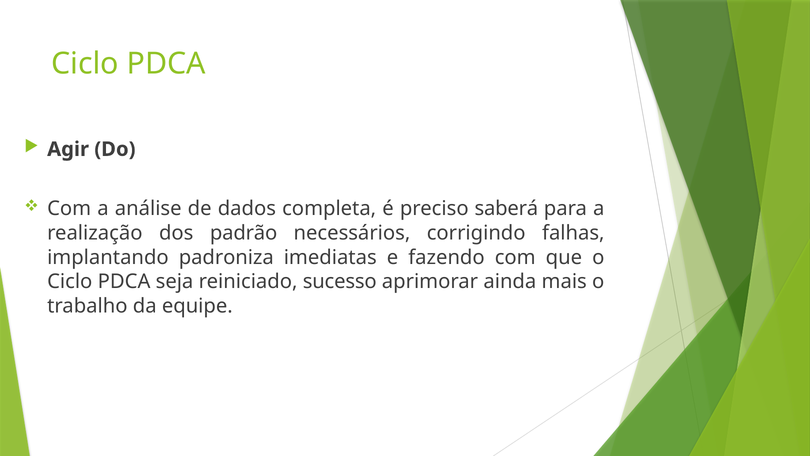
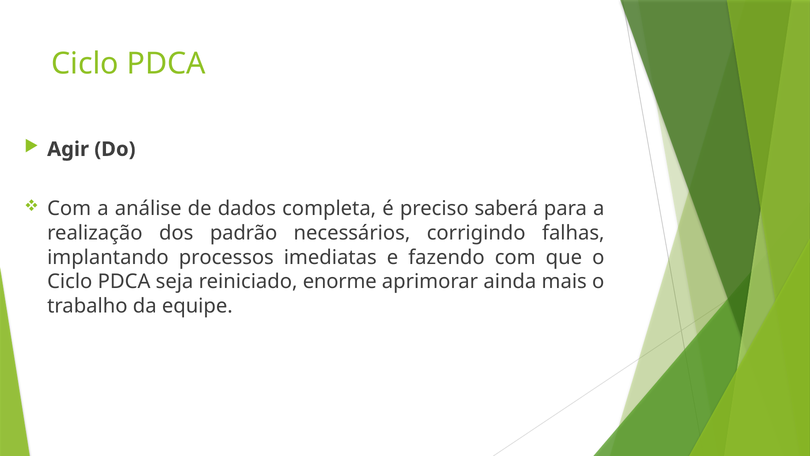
padroniza: padroniza -> processos
sucesso: sucesso -> enorme
